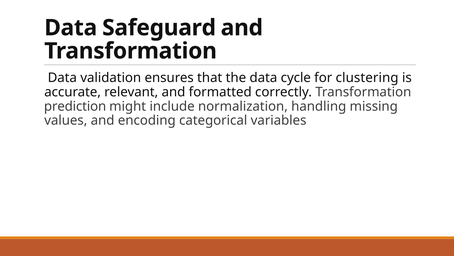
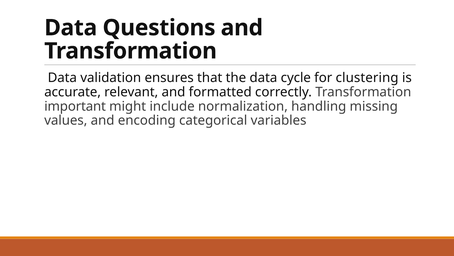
Safeguard: Safeguard -> Questions
prediction: prediction -> important
